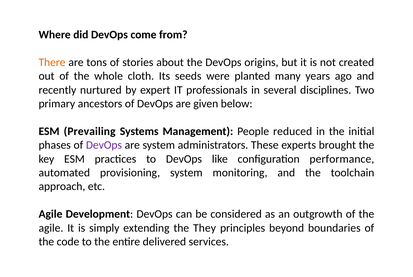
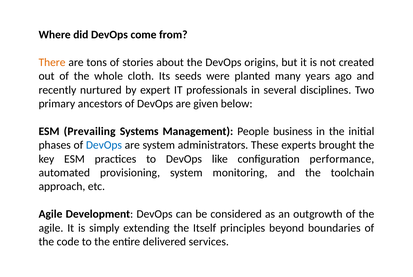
reduced: reduced -> business
DevOps at (104, 145) colour: purple -> blue
They: They -> Itself
